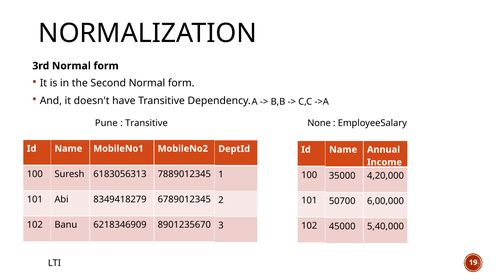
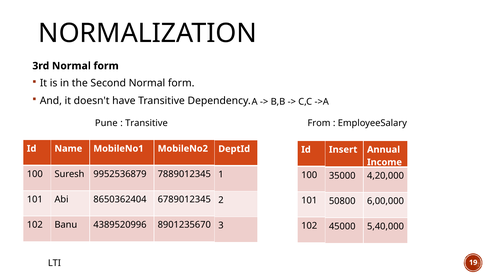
None: None -> From
Name at (343, 150): Name -> Insert
6183056313: 6183056313 -> 9952536879
8349418279: 8349418279 -> 8650362404
50700: 50700 -> 50800
6218346909: 6218346909 -> 4389520996
